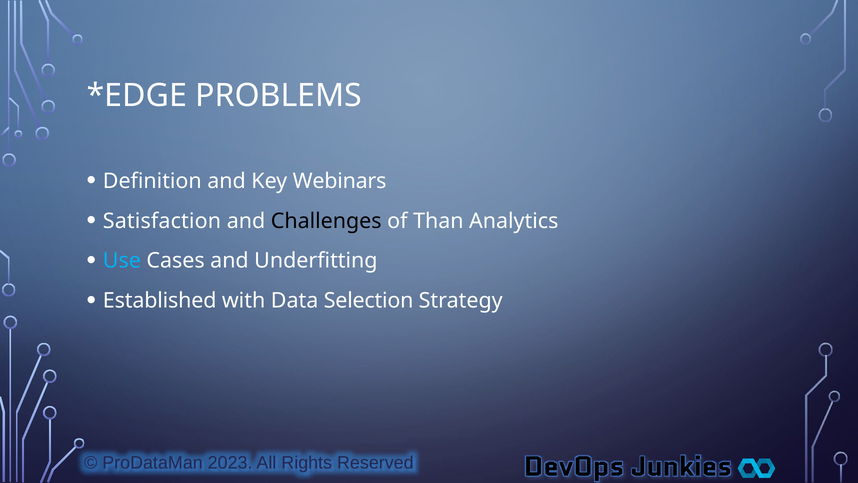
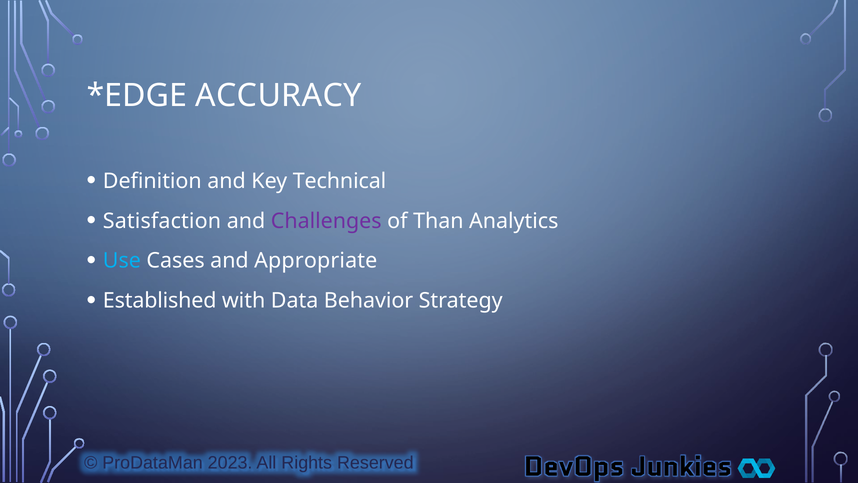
PROBLEMS: PROBLEMS -> ACCURACY
Webinars: Webinars -> Technical
Challenges colour: black -> purple
Underfitting: Underfitting -> Appropriate
Selection: Selection -> Behavior
